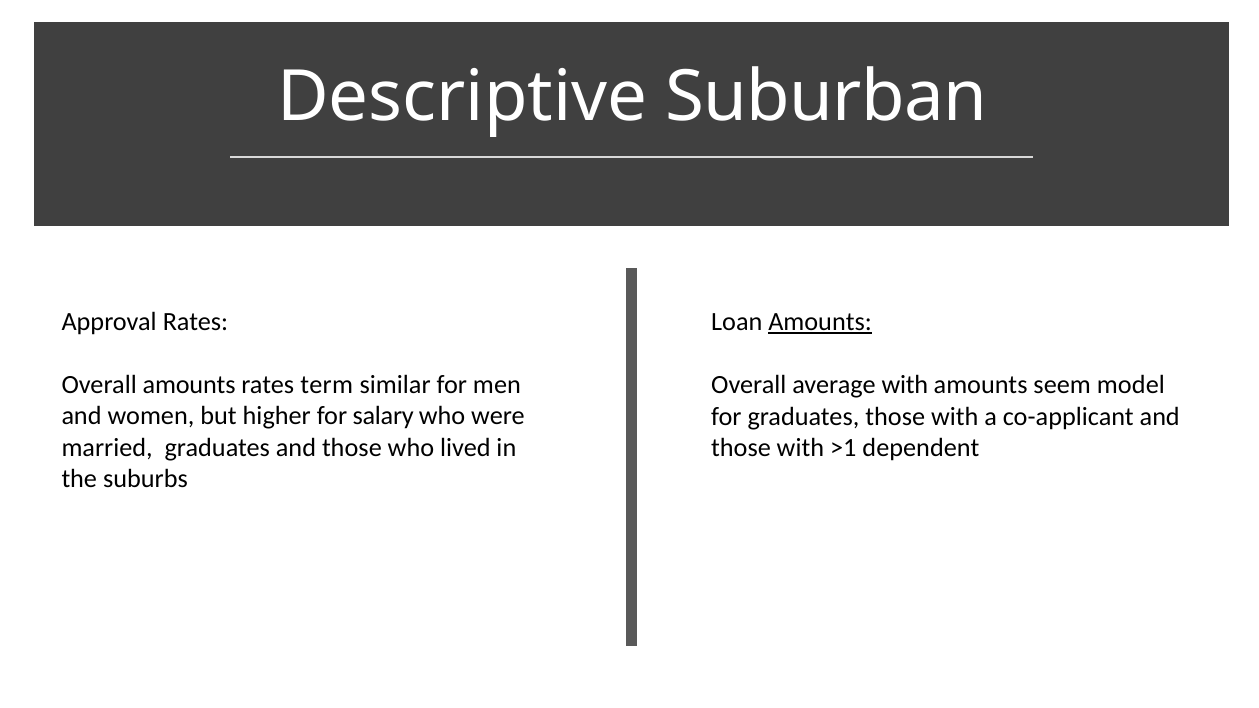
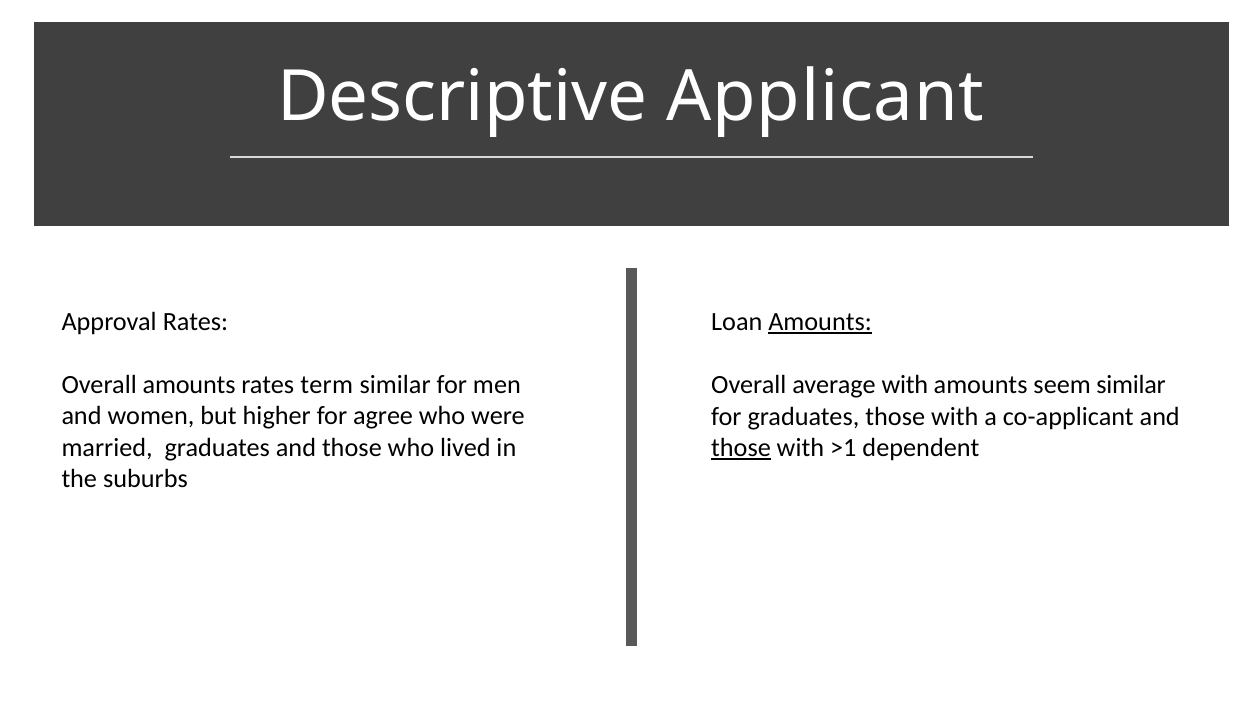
Suburban: Suburban -> Applicant
seem model: model -> similar
salary: salary -> agree
those at (741, 448) underline: none -> present
